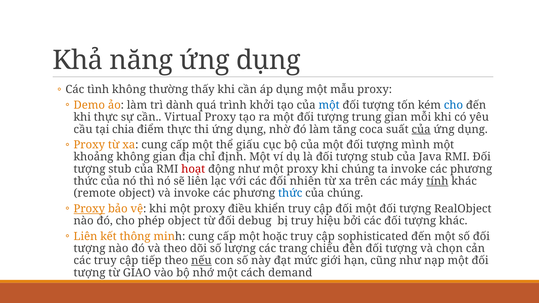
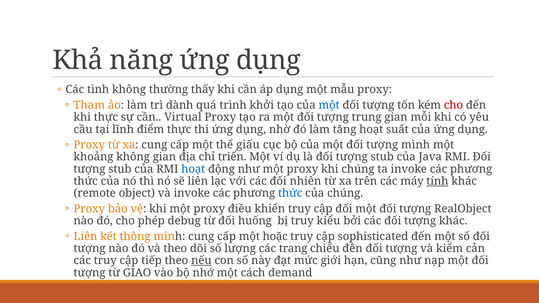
Demo: Demo -> Tham
cho at (453, 105) colour: blue -> red
chia: chia -> lĩnh
tăng coca: coca -> hoạt
của at (421, 129) underline: present -> none
định: định -> triển
hoạt at (193, 169) colour: red -> blue
Proxy at (89, 209) underline: present -> none
phép object: object -> debug
debug: debug -> huống
hiệu: hiệu -> kiểu
chọn: chọn -> kiểm
